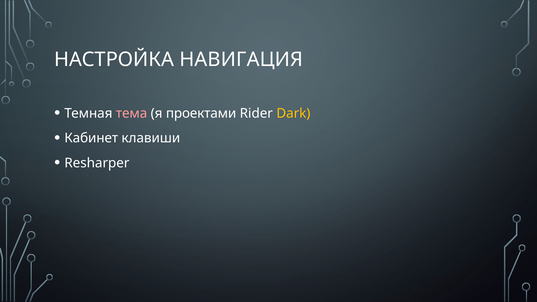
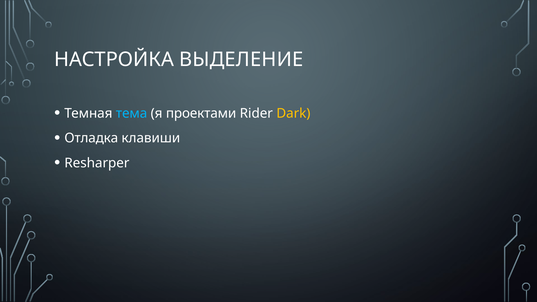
НАВИГАЦИЯ: НАВИГАЦИЯ -> ВЫДЕЛЕНИЕ
тема colour: pink -> light blue
Кабинет: Кабинет -> Отладка
